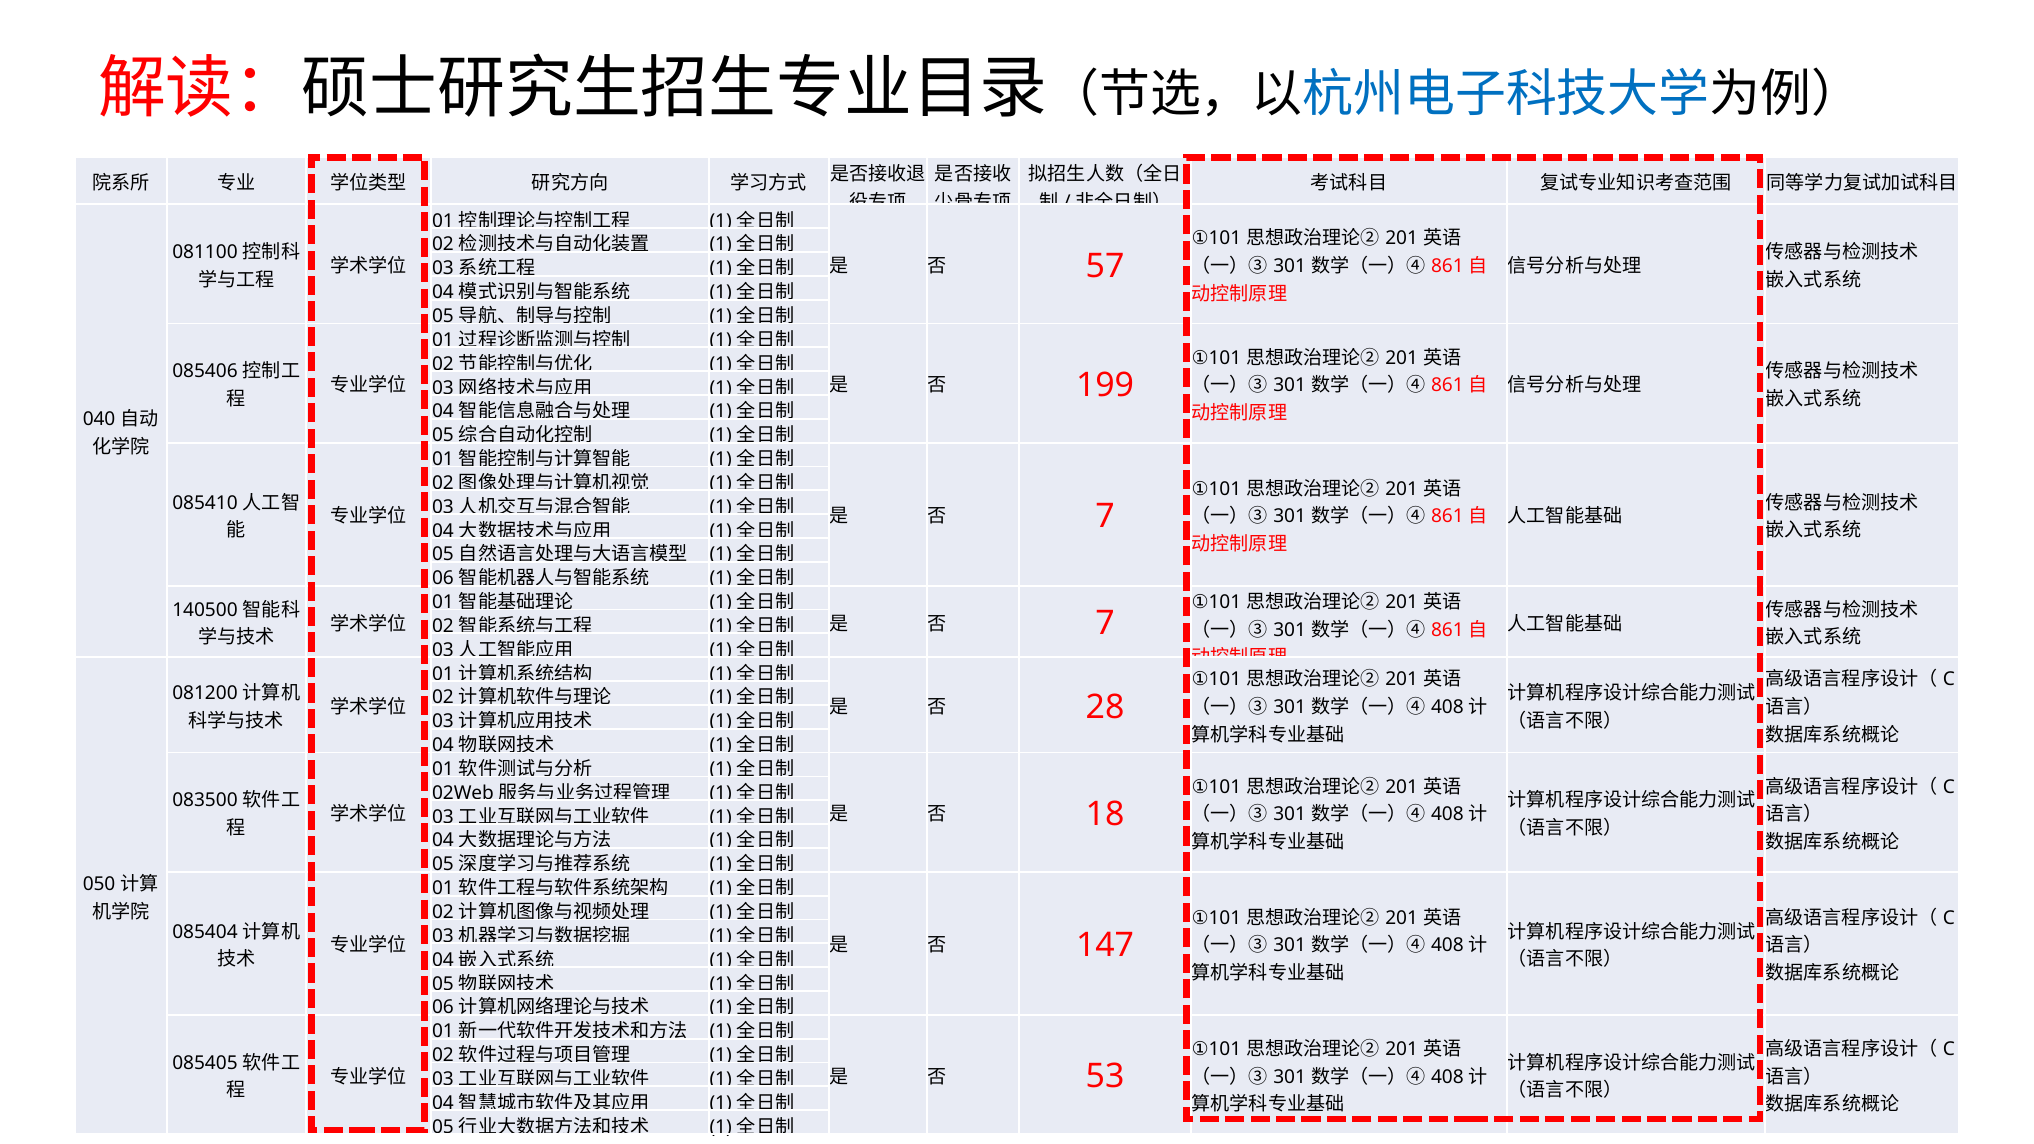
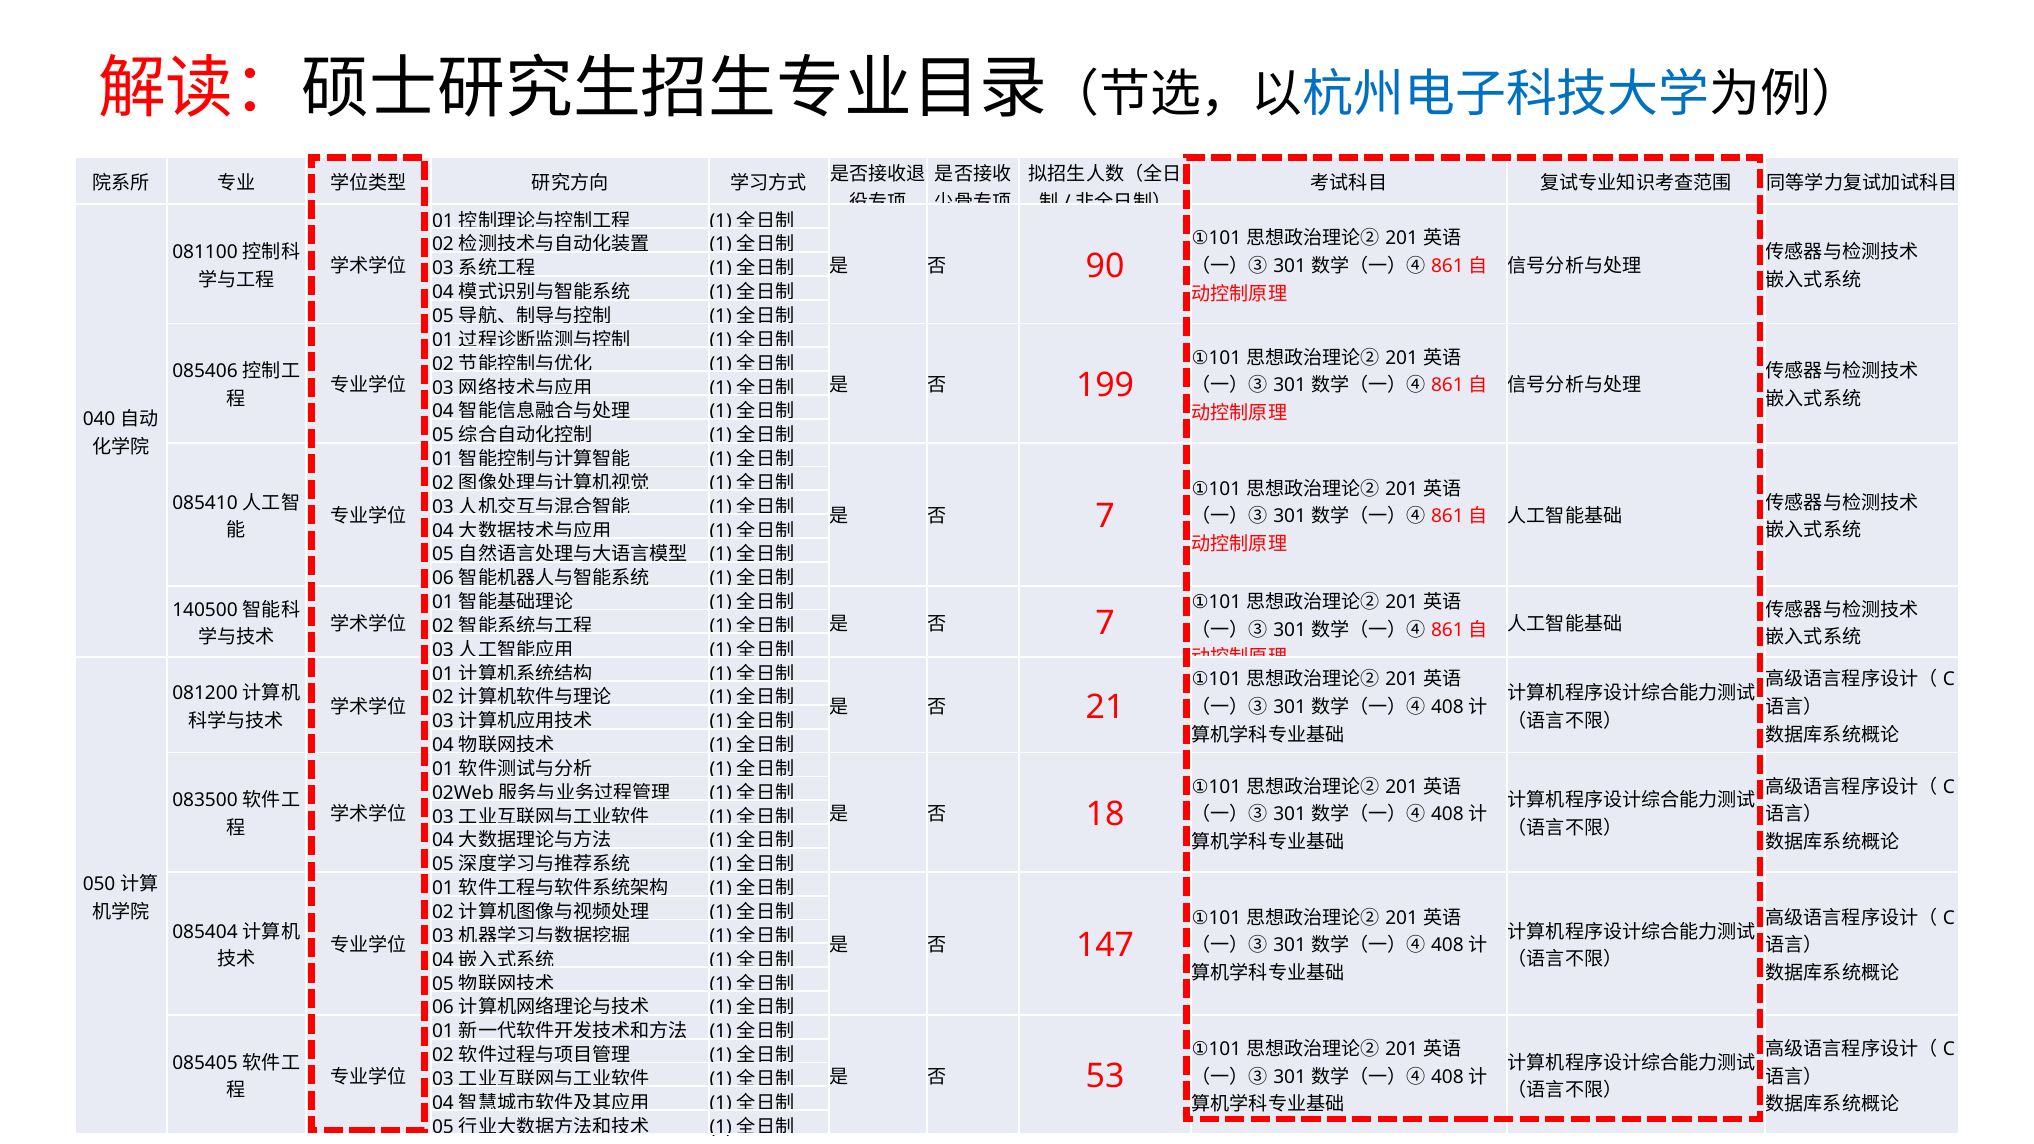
57: 57 -> 90
28: 28 -> 21
